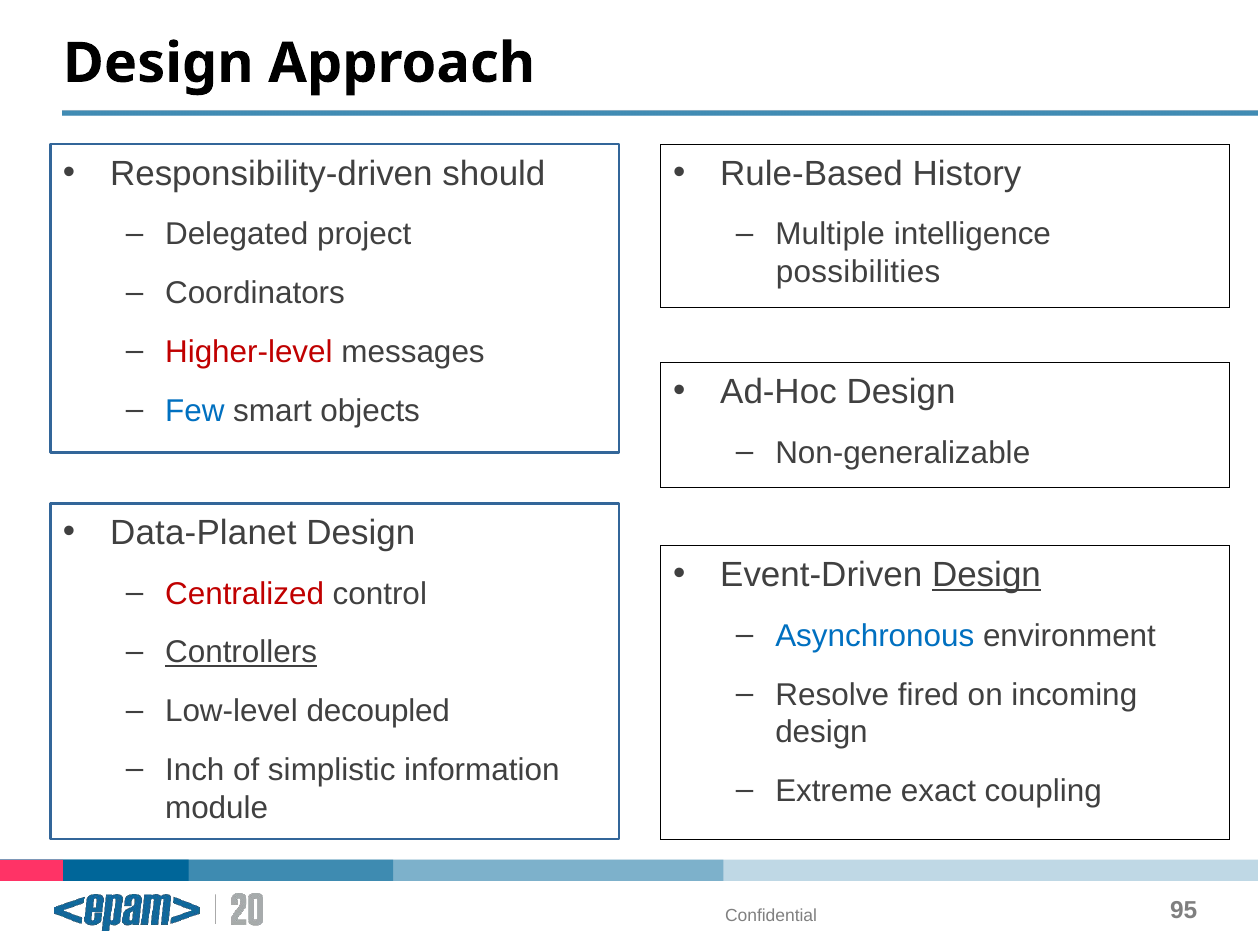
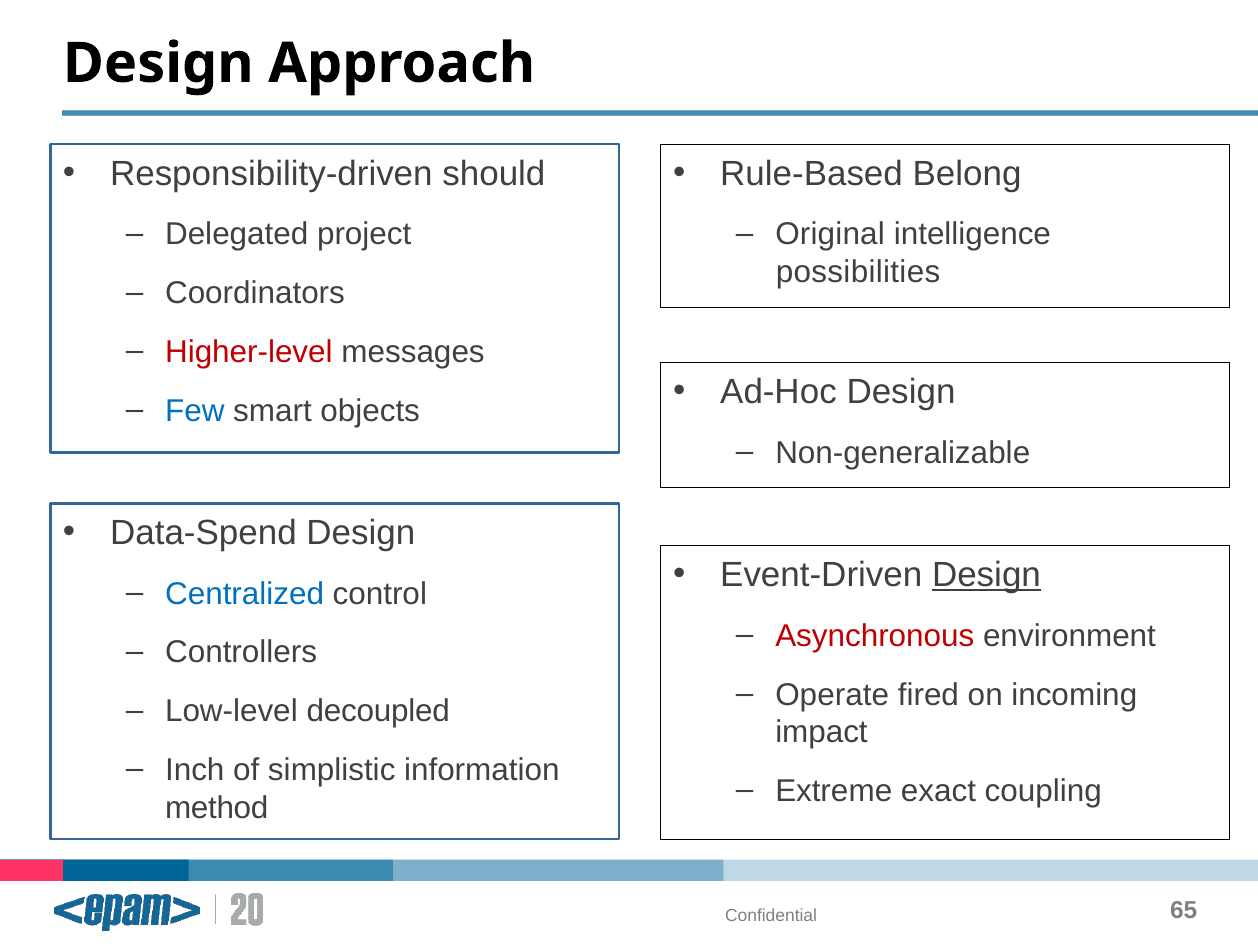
History: History -> Belong
Multiple: Multiple -> Original
Data-Planet: Data-Planet -> Data-Spend
Centralized colour: red -> blue
Asynchronous colour: blue -> red
Controllers underline: present -> none
Resolve: Resolve -> Operate
design at (821, 732): design -> impact
module: module -> method
95: 95 -> 65
